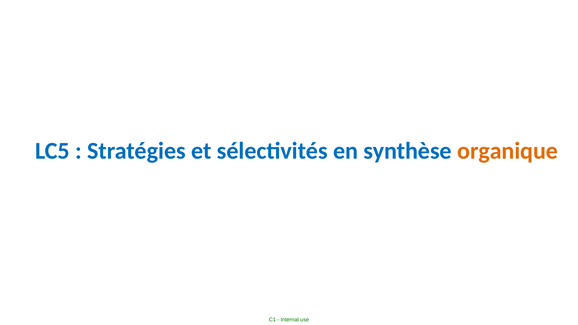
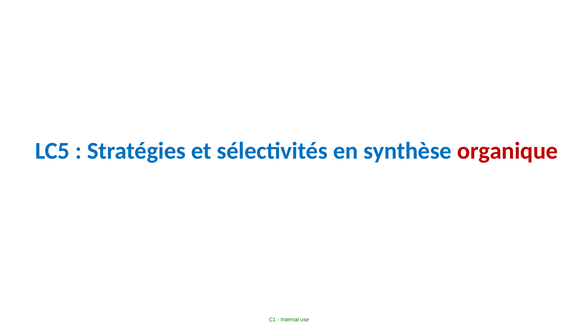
organique colour: orange -> red
